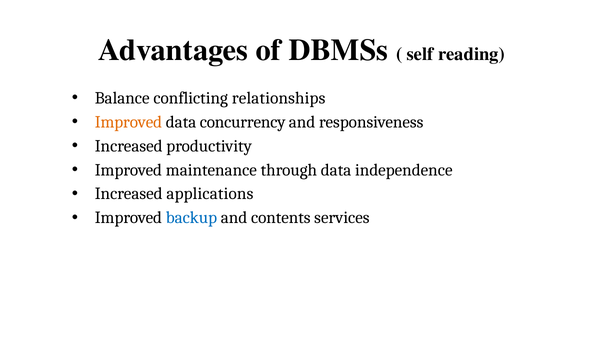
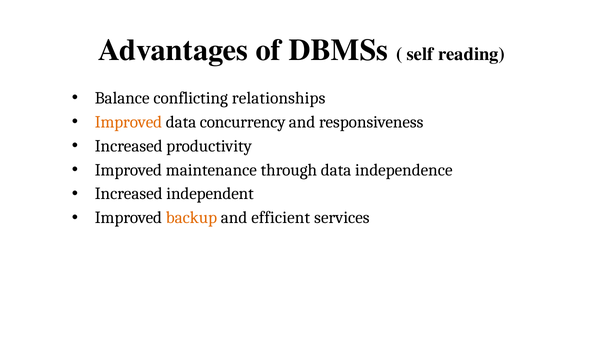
applications: applications -> independent
backup colour: blue -> orange
contents: contents -> efficient
